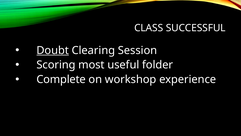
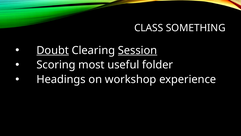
SUCCESSFUL: SUCCESSFUL -> SOMETHING
Session underline: none -> present
Complete: Complete -> Headings
